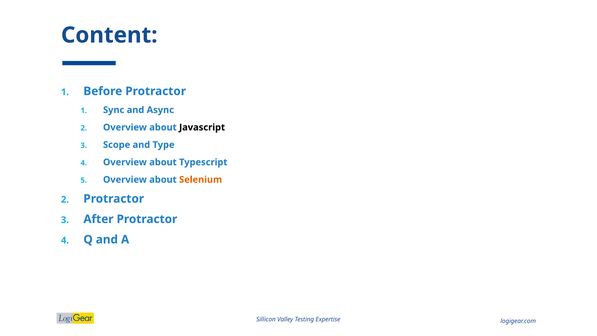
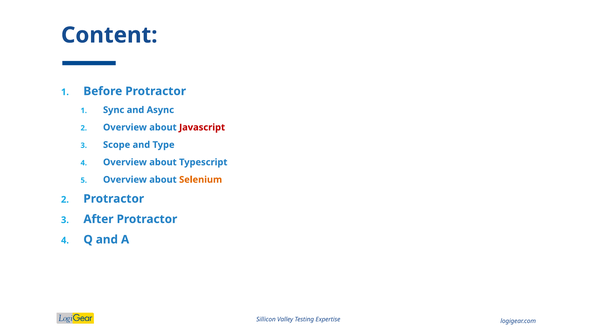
Javascript colour: black -> red
